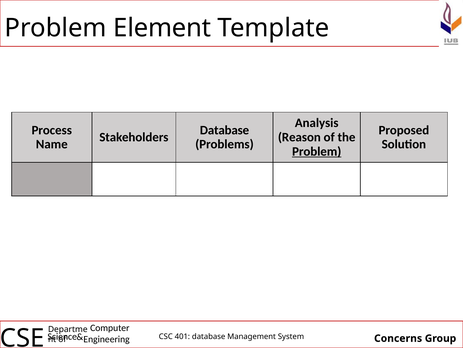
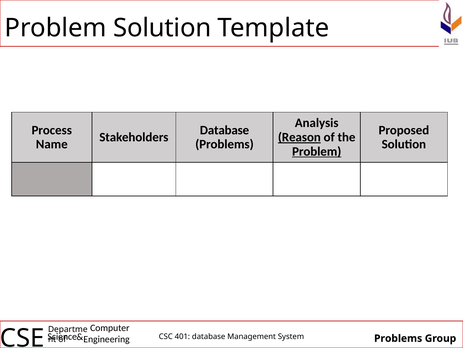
Problem Element: Element -> Solution
Reason underline: none -> present
Concerns at (398, 338): Concerns -> Problems
